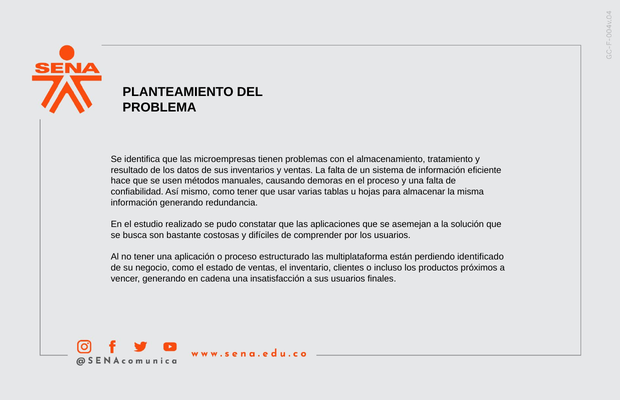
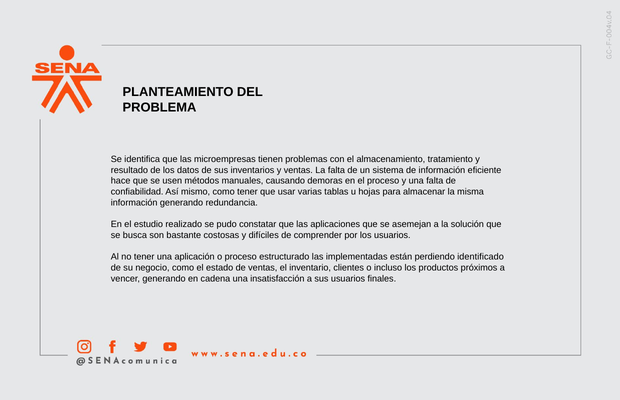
multiplataforma: multiplataforma -> implementadas
